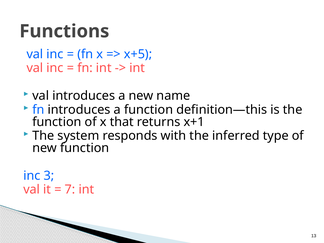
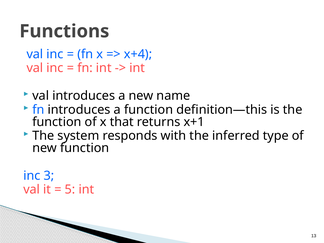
x+5: x+5 -> x+4
7: 7 -> 5
